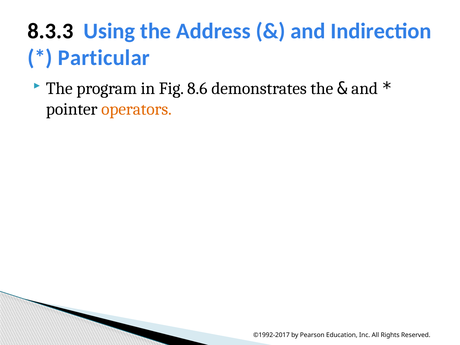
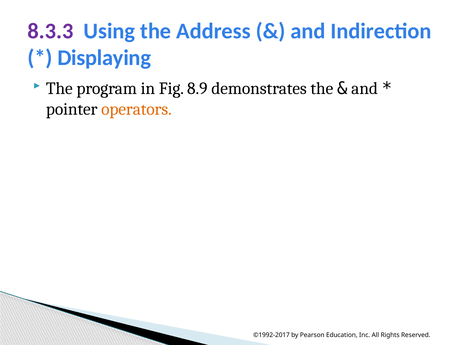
8.3.3 colour: black -> purple
Particular: Particular -> Displaying
8.6: 8.6 -> 8.9
